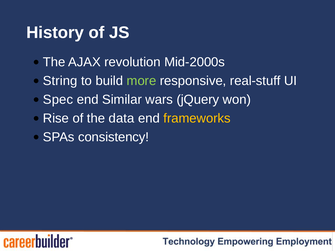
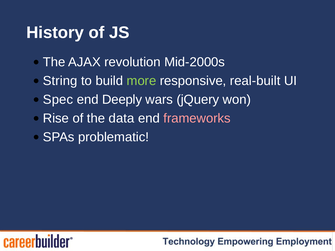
real-stuff: real-stuff -> real-built
Similar: Similar -> Deeply
frameworks colour: yellow -> pink
consistency: consistency -> problematic
